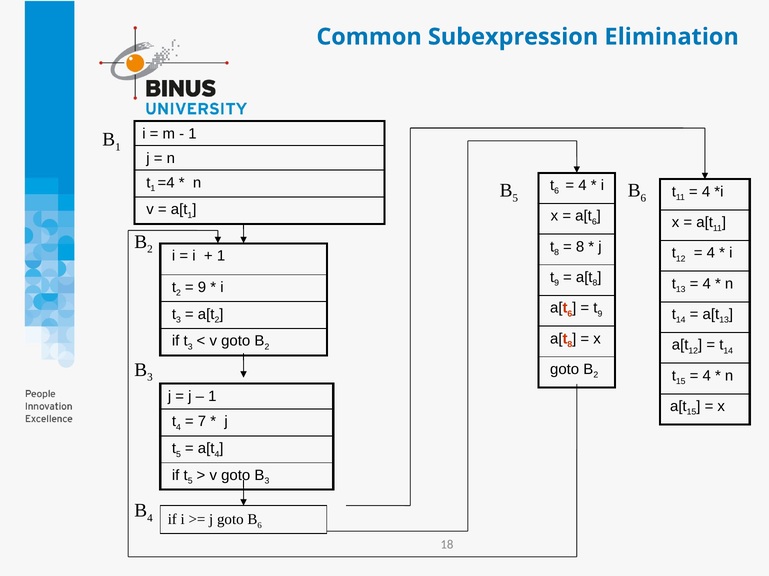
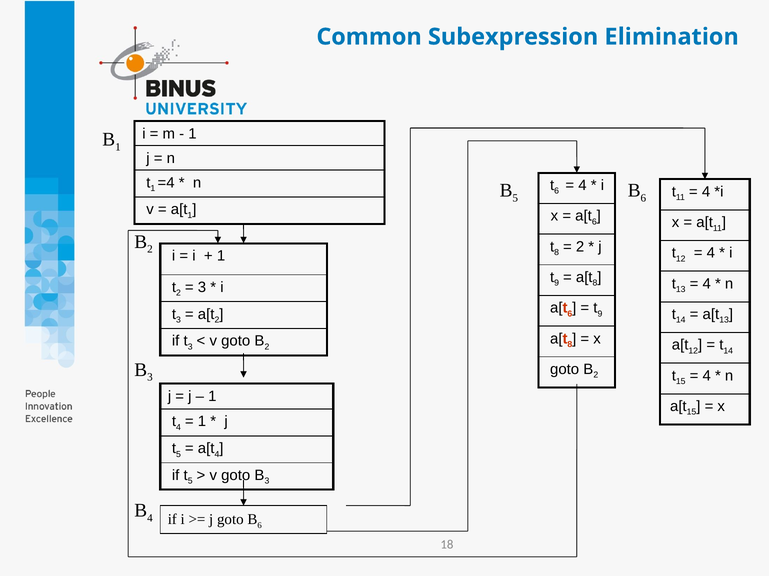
8 at (580, 247): 8 -> 2
9 at (202, 288): 9 -> 3
7 at (202, 422): 7 -> 1
